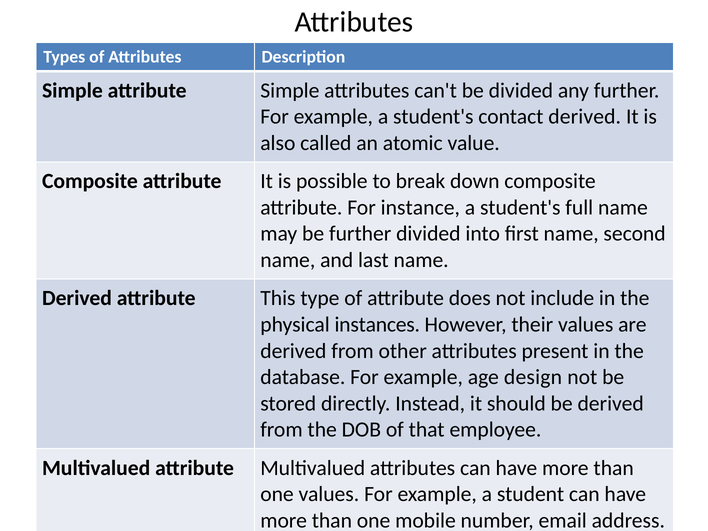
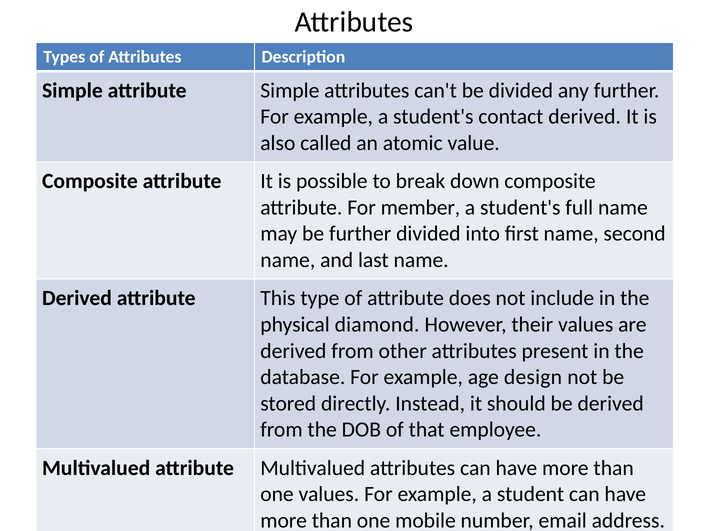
instance: instance -> member
instances: instances -> diamond
